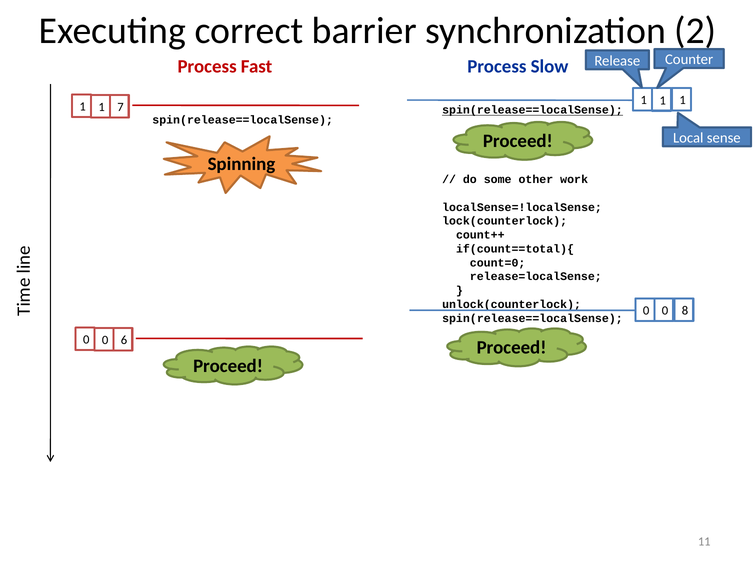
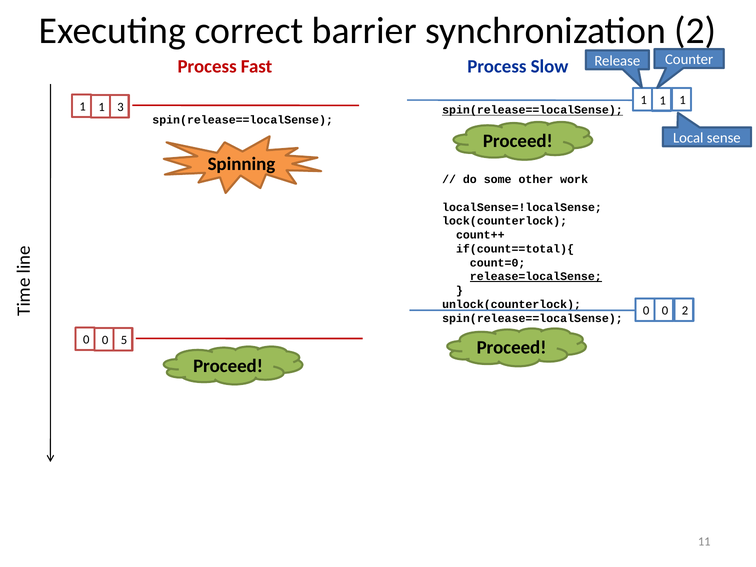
7: 7 -> 3
release=localSense underline: none -> present
0 8: 8 -> 2
6: 6 -> 5
